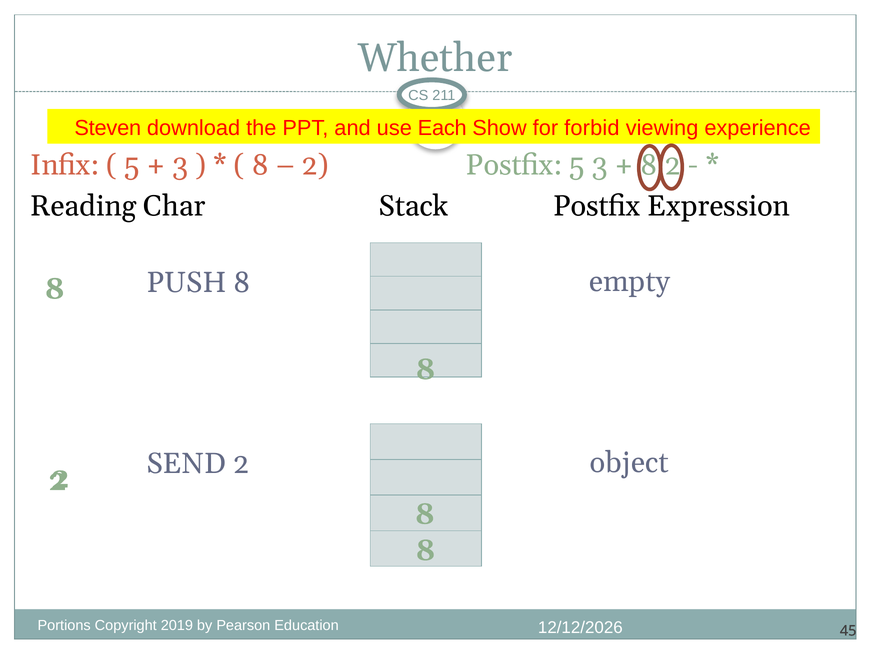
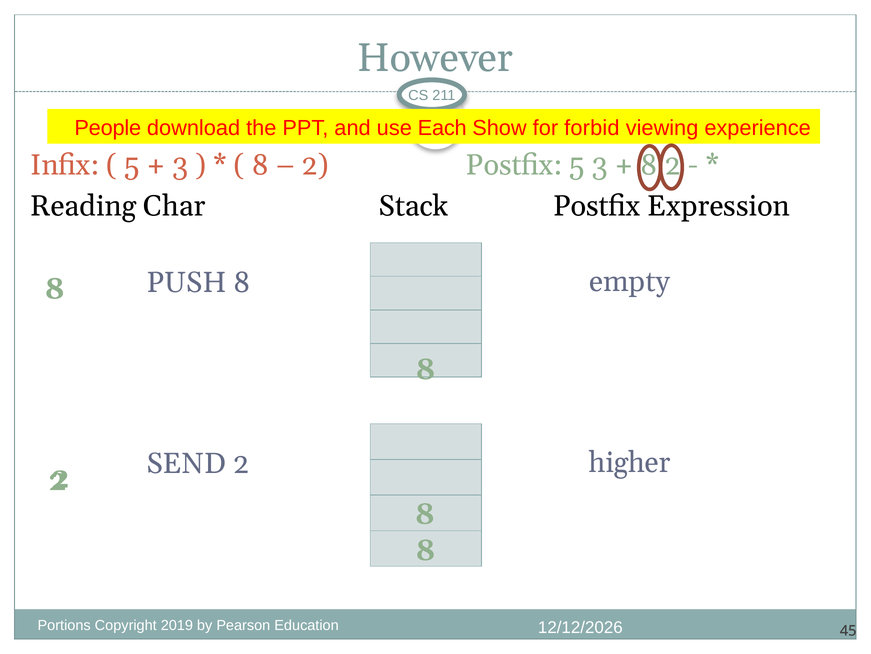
Whether: Whether -> However
Steven: Steven -> People
object: object -> higher
